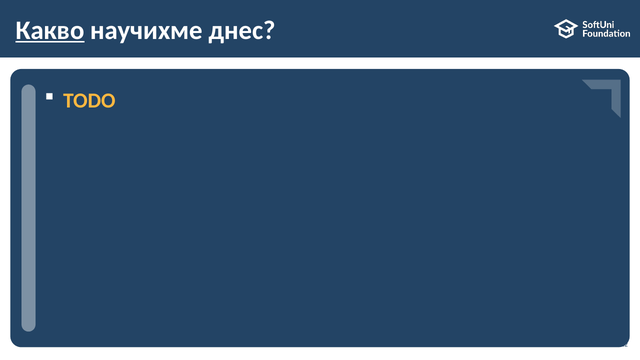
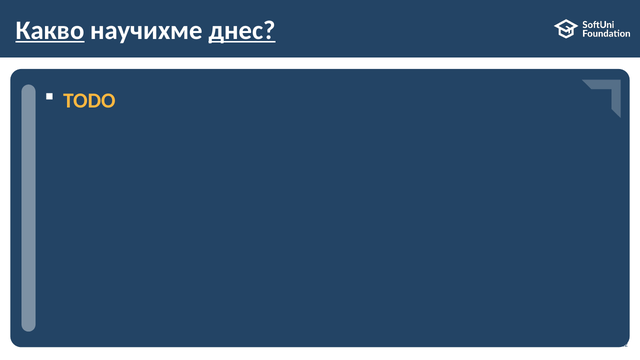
днес underline: none -> present
